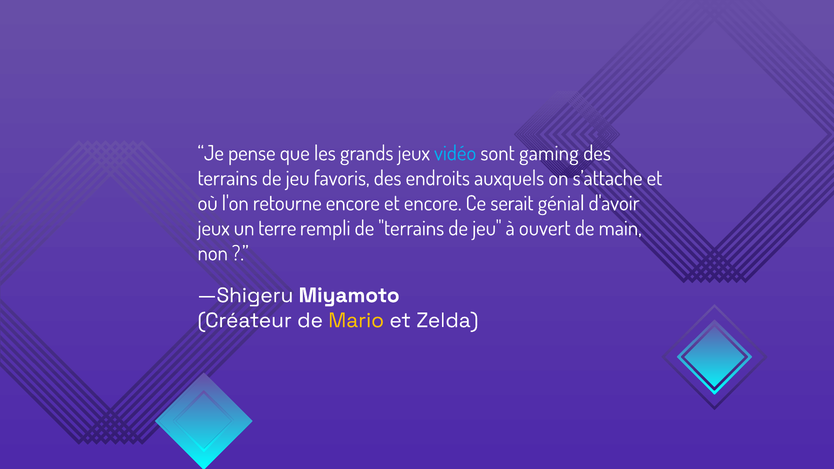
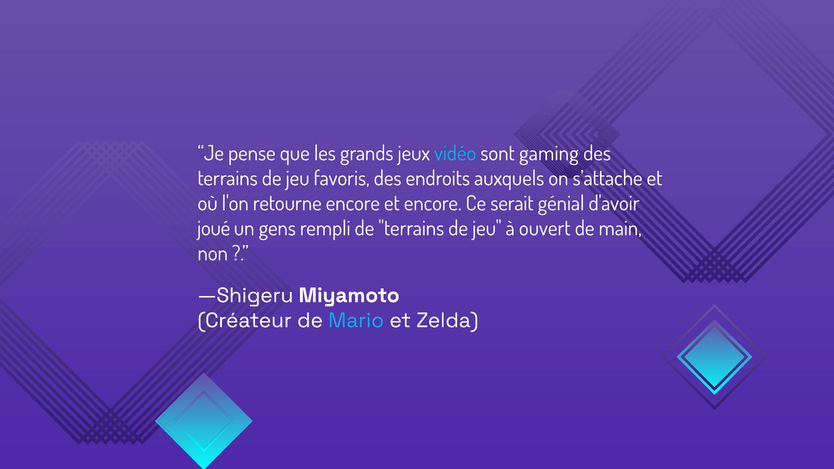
jeux at (214, 229): jeux -> joué
terre: terre -> gens
Mario colour: yellow -> light blue
